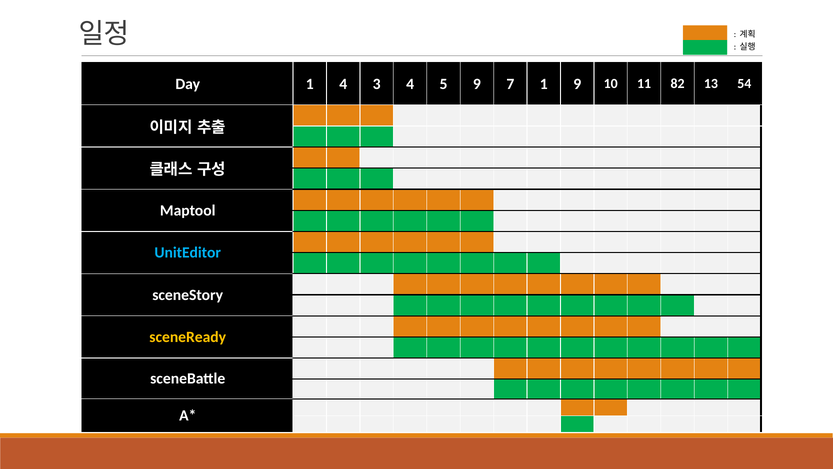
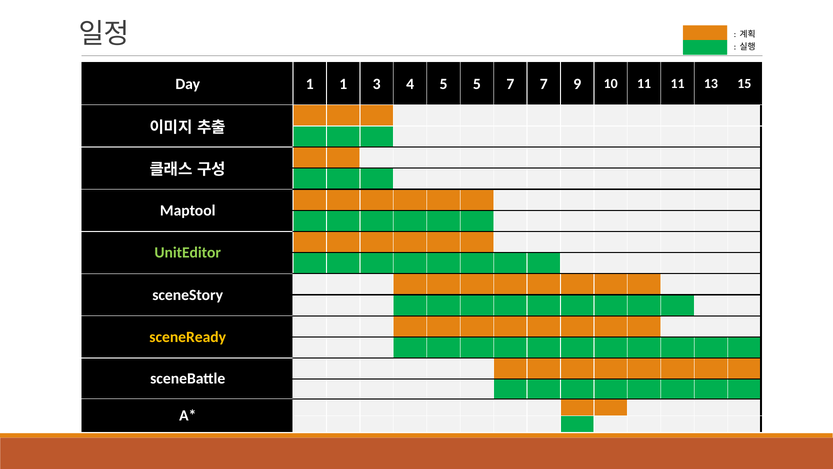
1 4: 4 -> 1
5 9: 9 -> 5
7 1: 1 -> 7
11 82: 82 -> 11
54: 54 -> 15
UnitEditor colour: light blue -> light green
